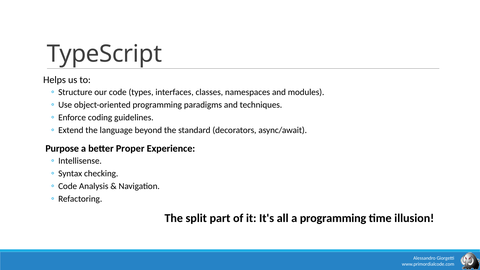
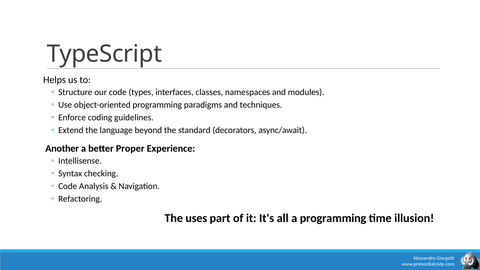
Purpose: Purpose -> Another
split: split -> uses
